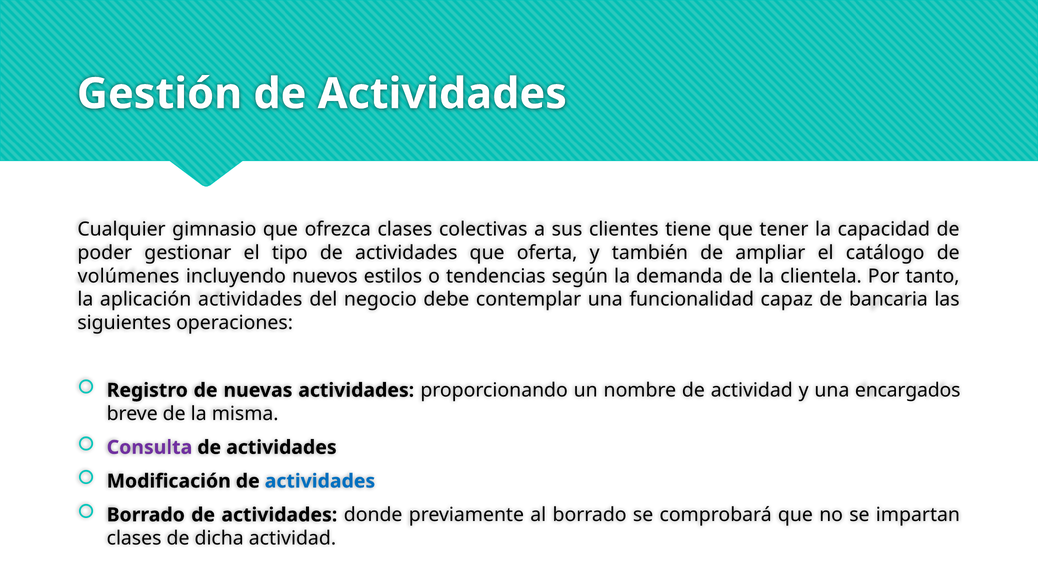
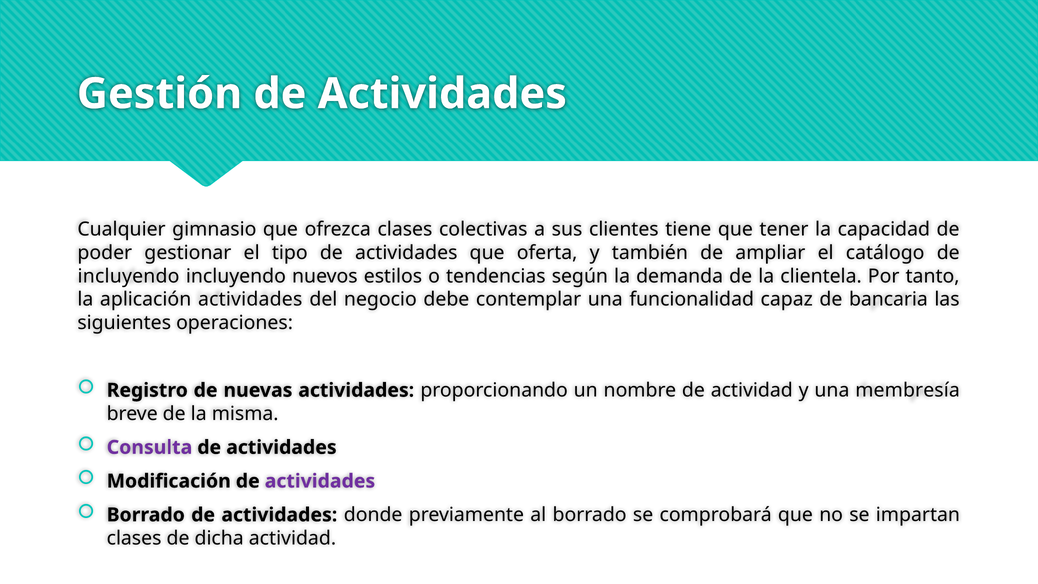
volúmenes at (129, 276): volúmenes -> incluyendo
encargados: encargados -> membresía
actividades at (320, 481) colour: blue -> purple
